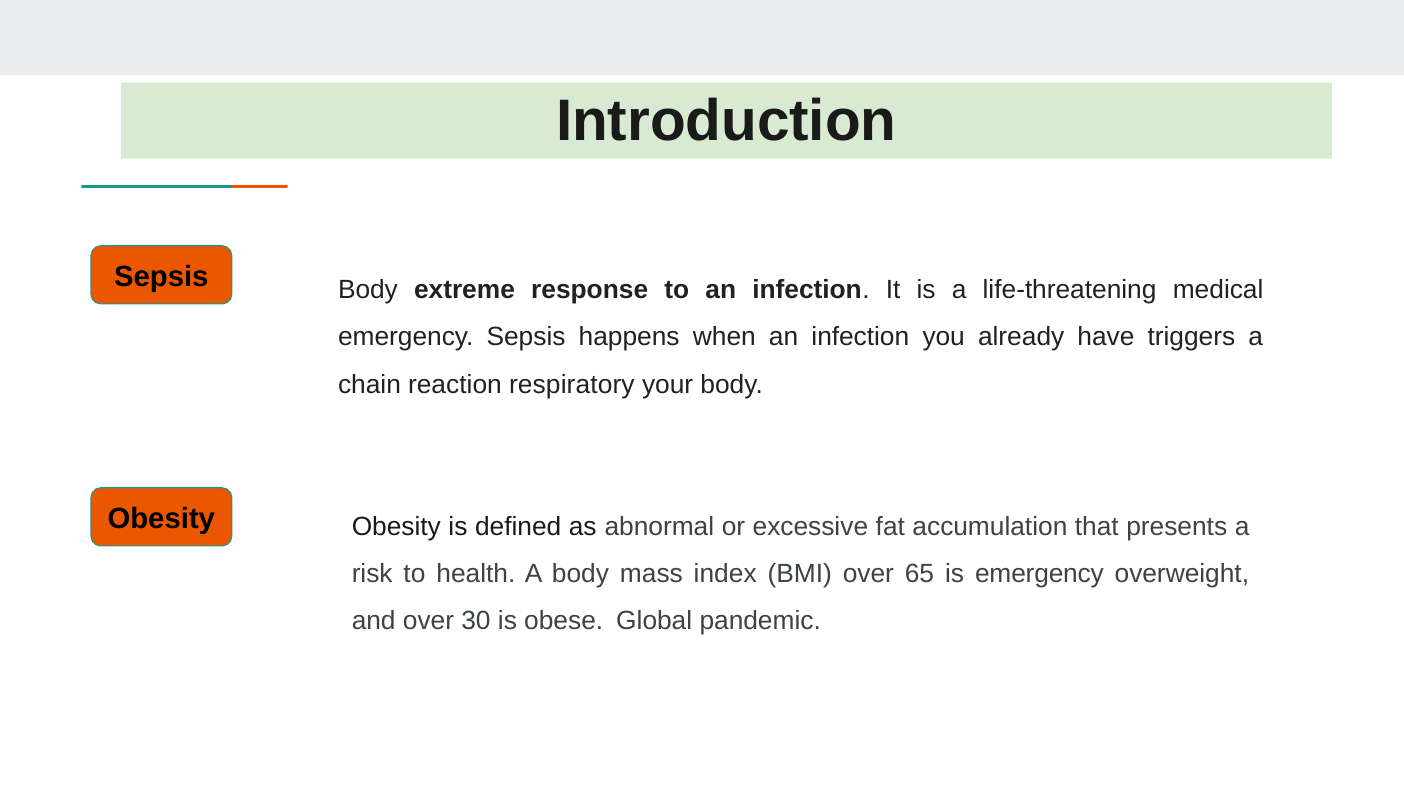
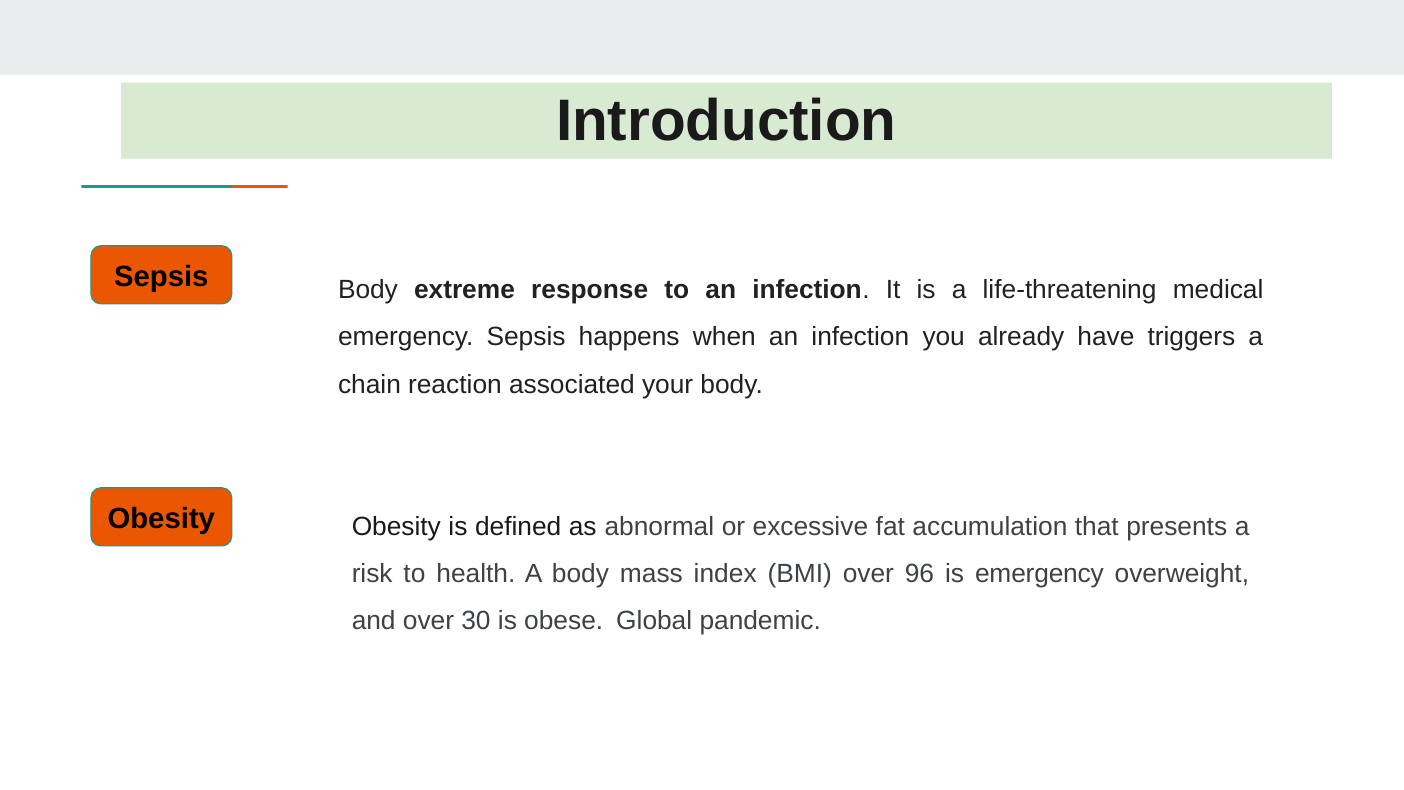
respiratory: respiratory -> associated
65: 65 -> 96
